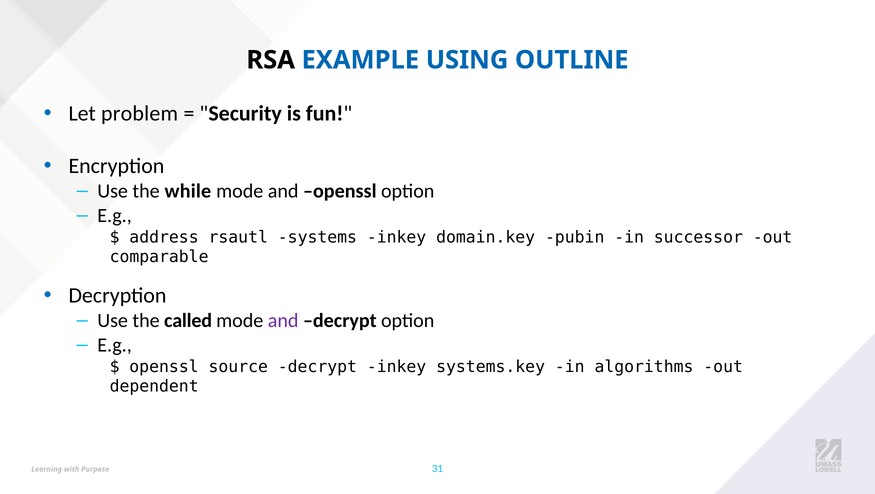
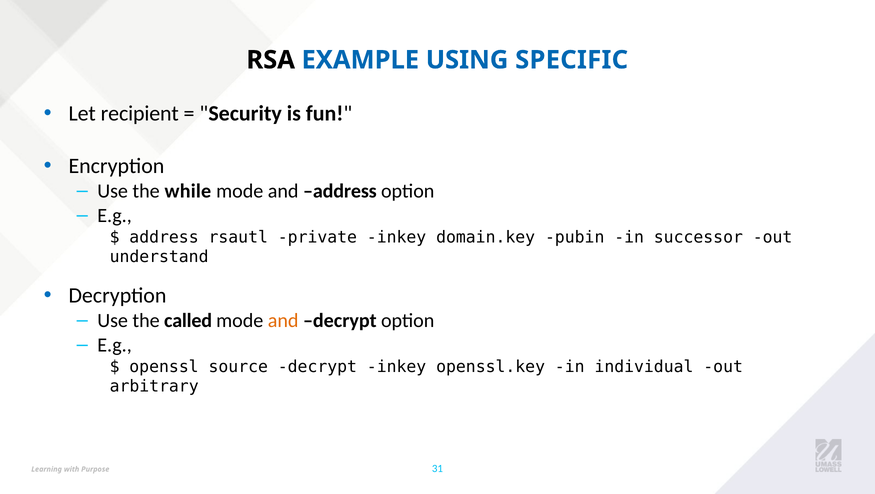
OUTLINE: OUTLINE -> SPECIFIC
problem: problem -> recipient
and openssl: openssl -> address
systems: systems -> private
comparable: comparable -> understand
and at (283, 320) colour: purple -> orange
systems.key: systems.key -> openssl.key
algorithms: algorithms -> individual
dependent: dependent -> arbitrary
